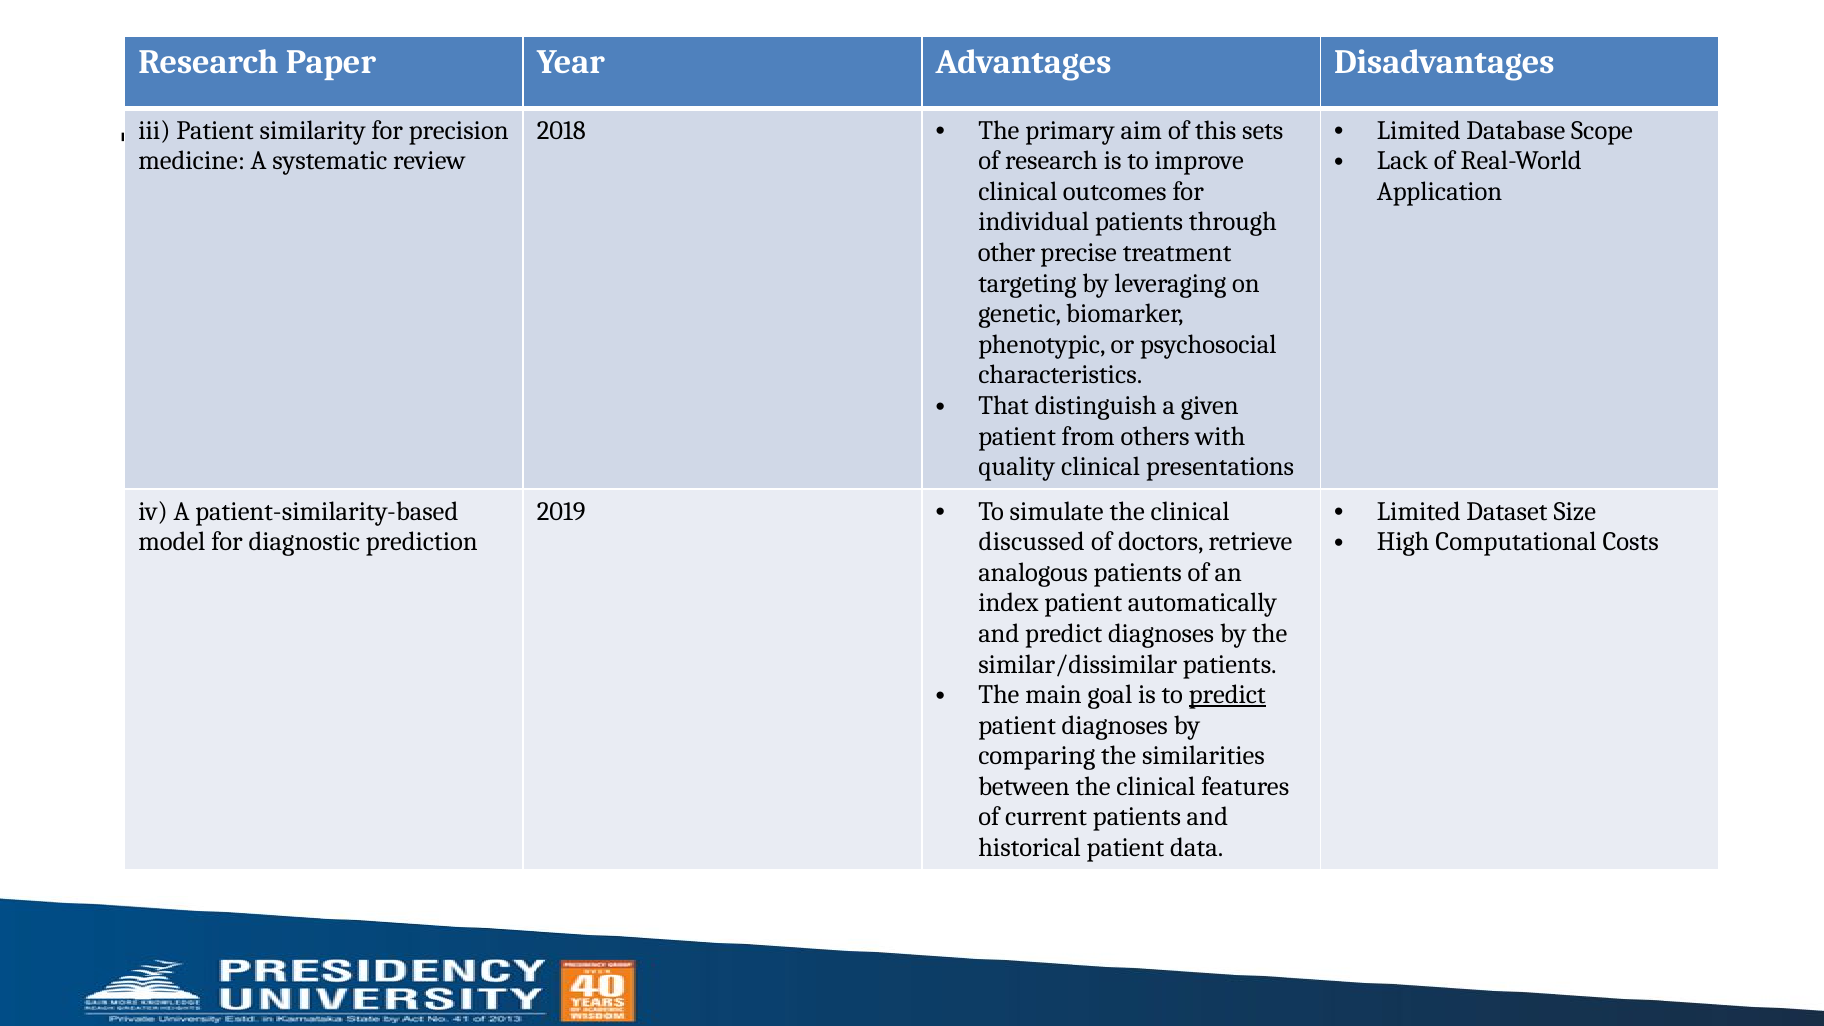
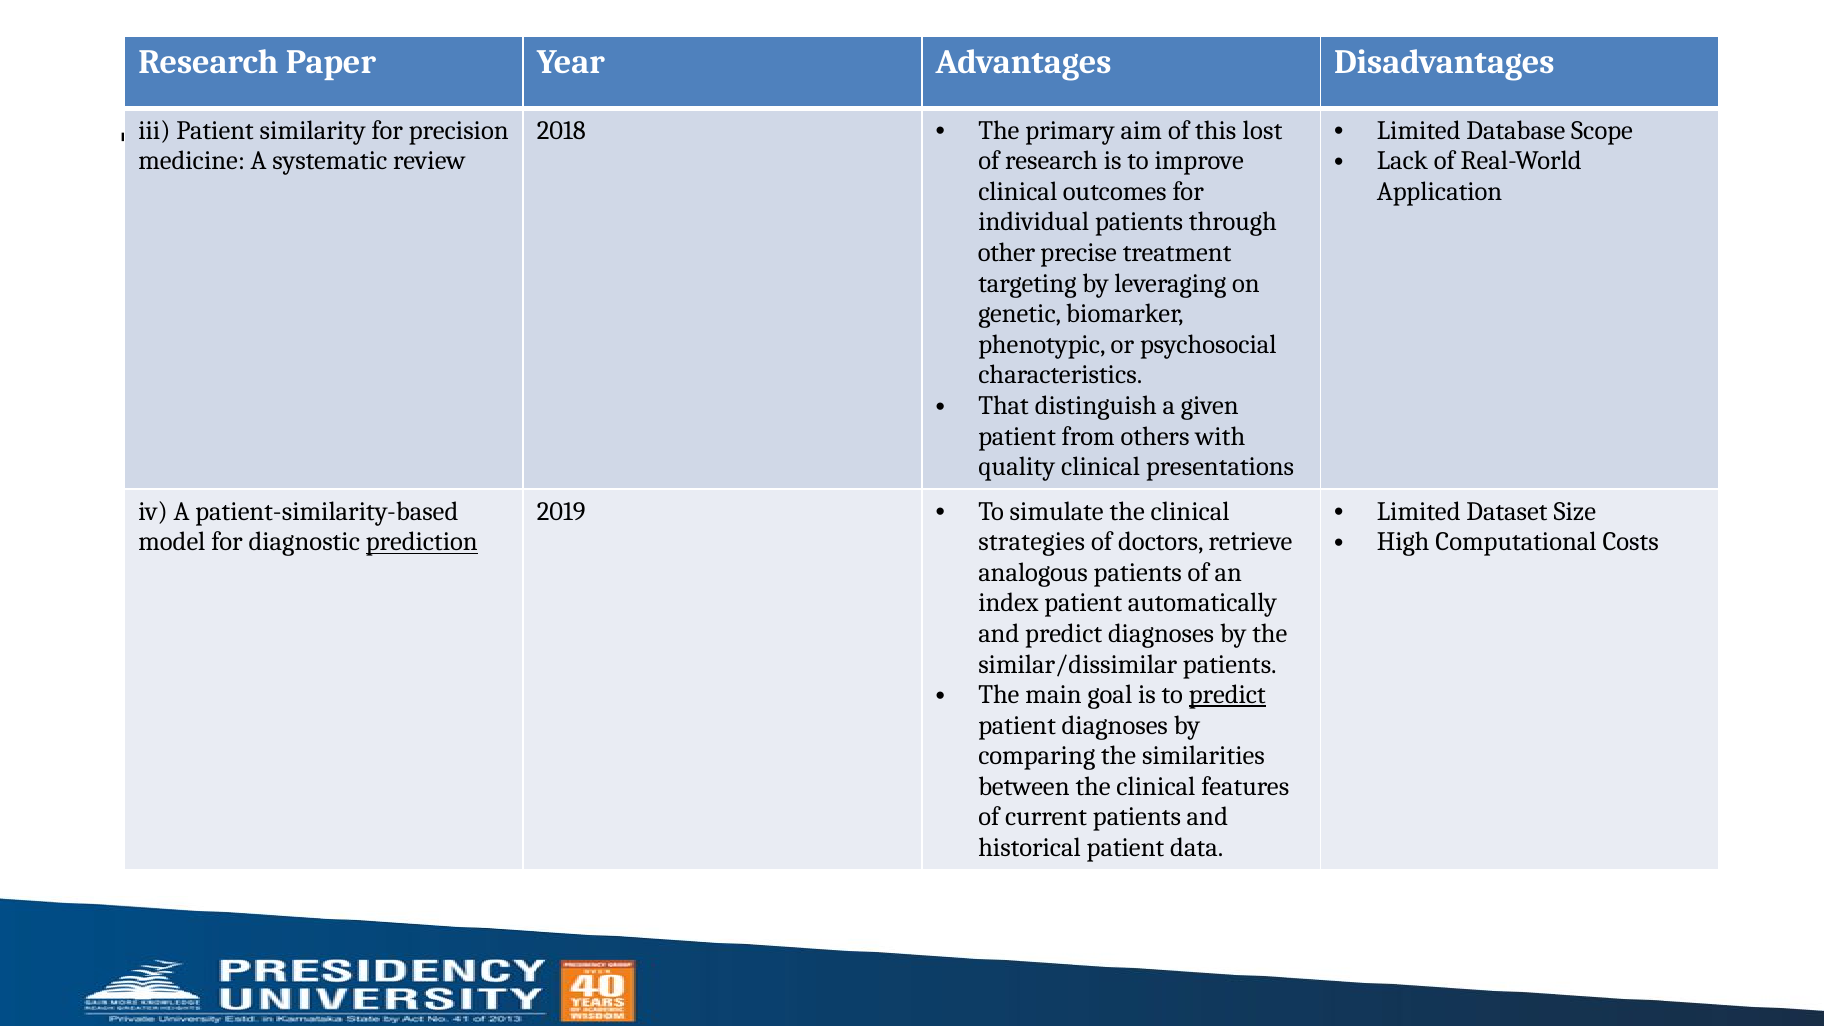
sets: sets -> lost
prediction underline: none -> present
discussed: discussed -> strategies
